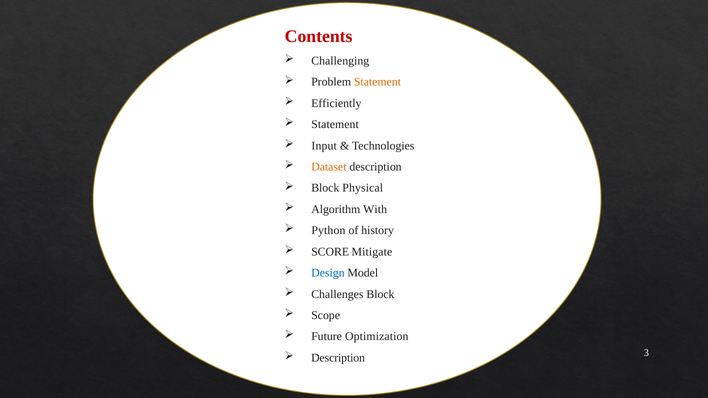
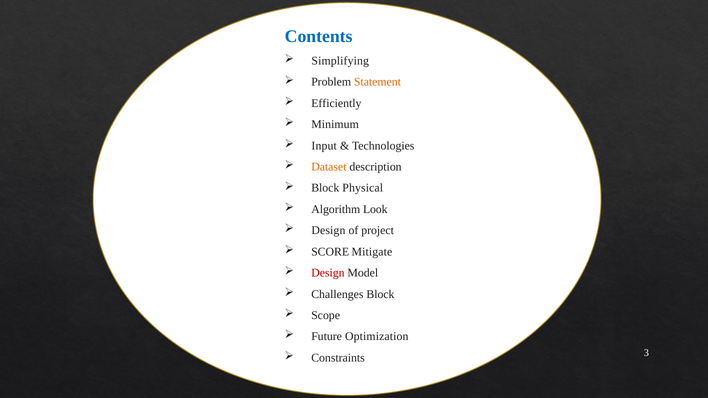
Contents colour: red -> blue
Challenging: Challenging -> Simplifying
Statement at (335, 125): Statement -> Minimum
With: With -> Look
Python at (328, 231): Python -> Design
history: history -> project
Design at (328, 273) colour: blue -> red
Description at (338, 358): Description -> Constraints
